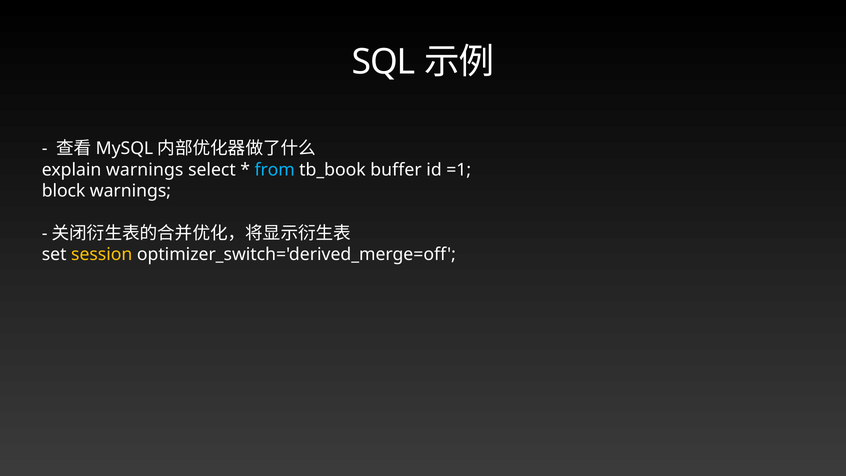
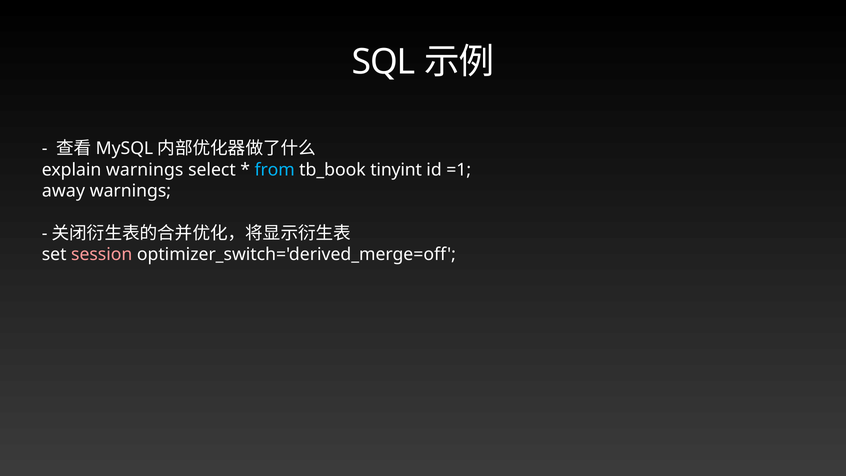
buffer: buffer -> tinyint
block: block -> away
session colour: yellow -> pink
